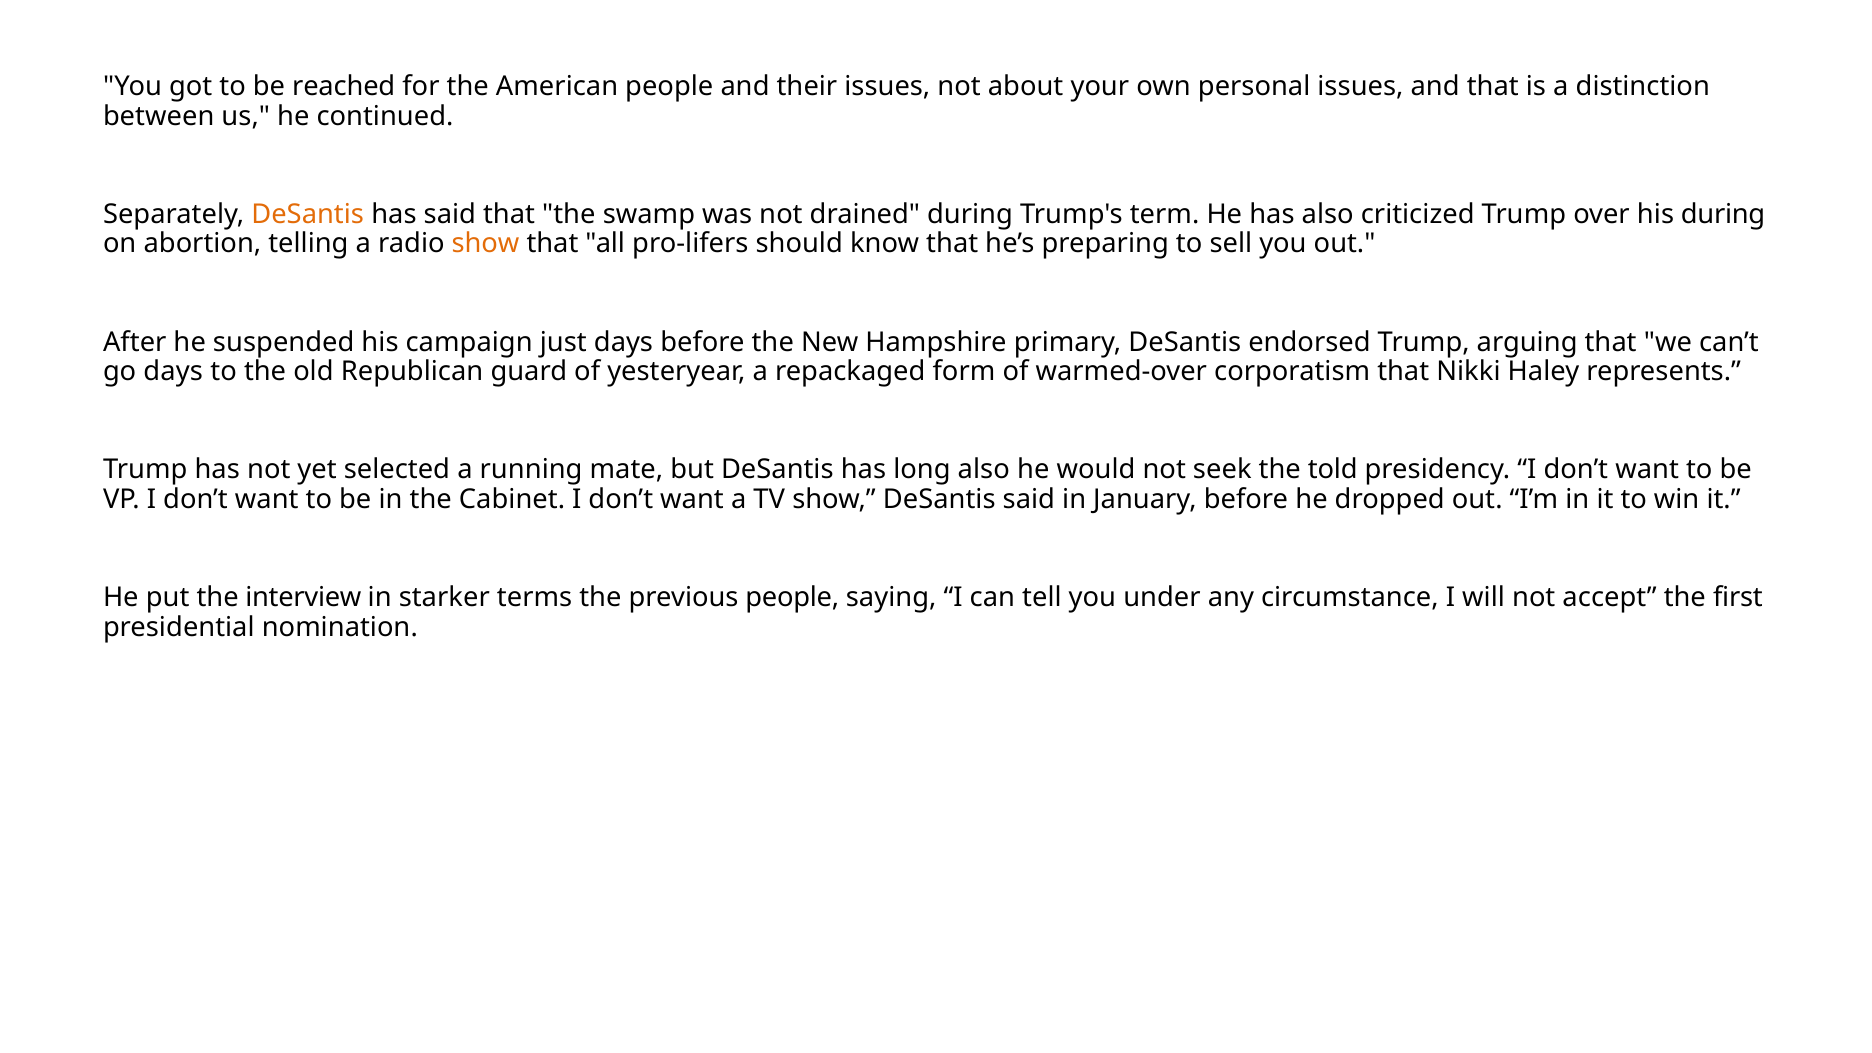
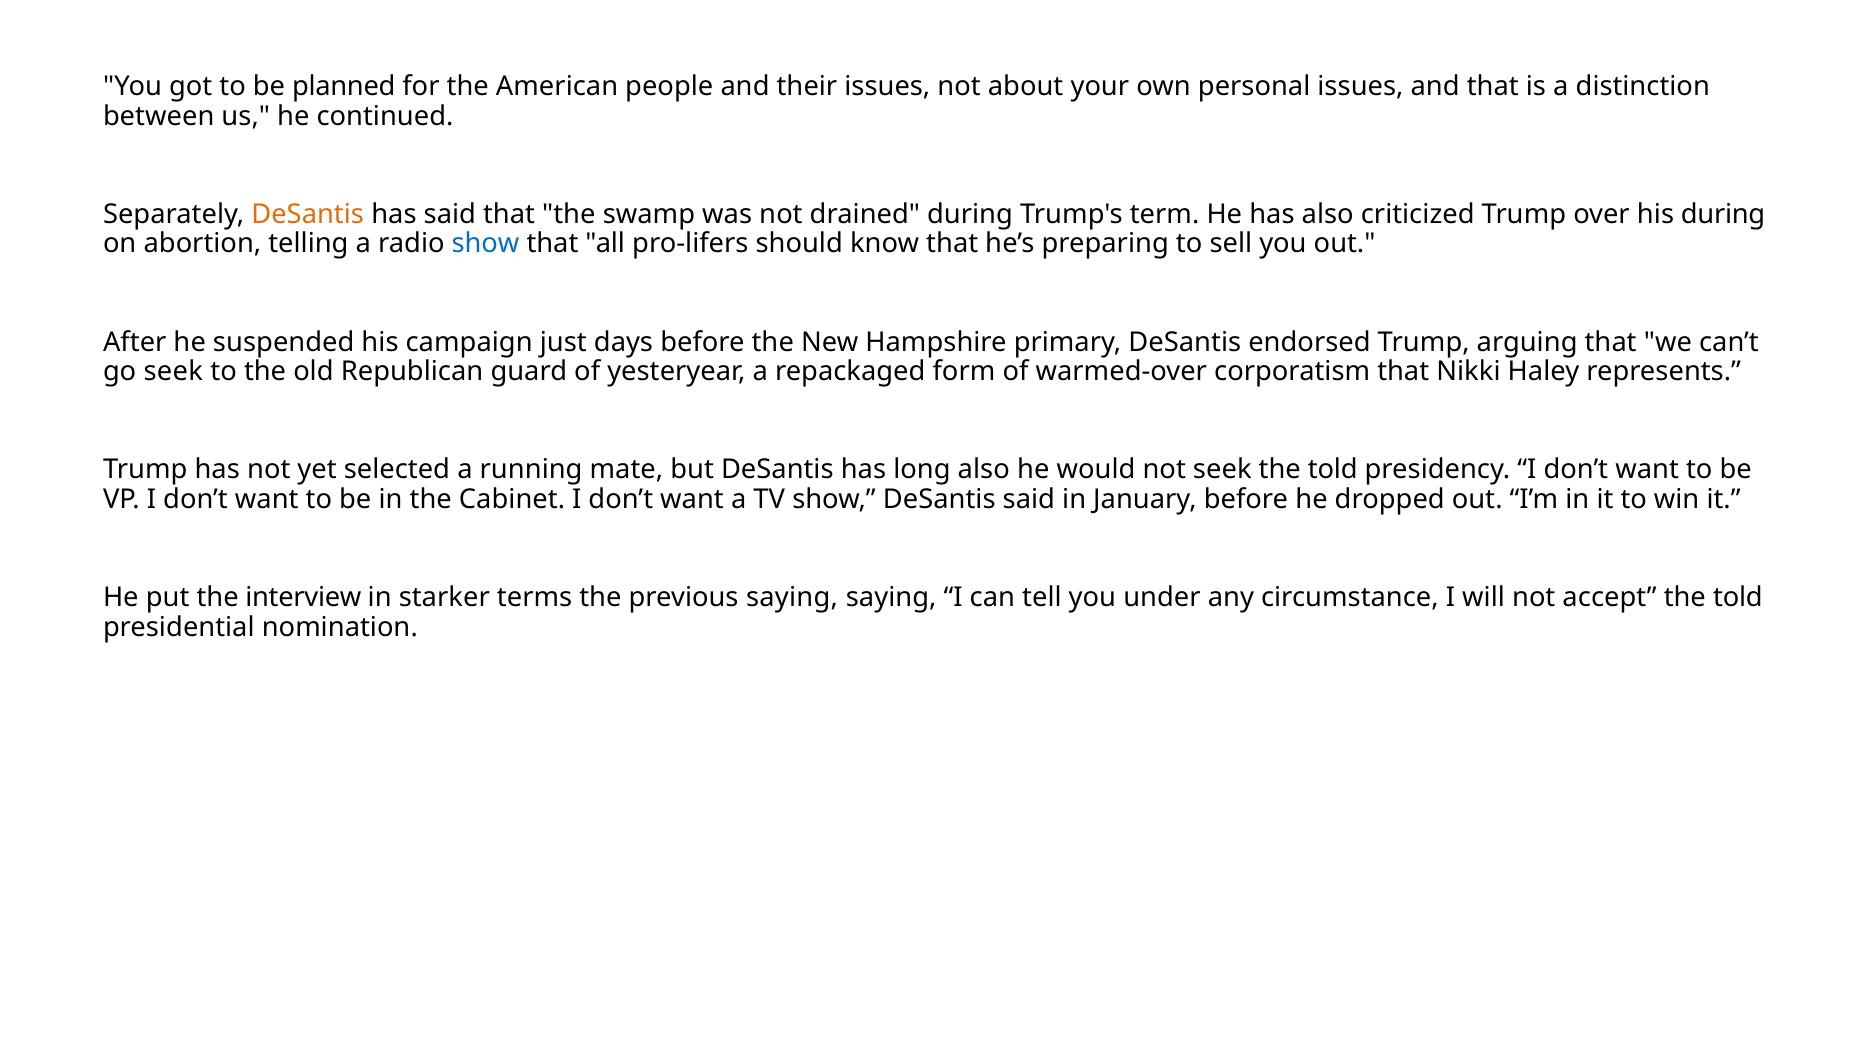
reached: reached -> planned
show at (485, 244) colour: orange -> blue
go days: days -> seek
previous people: people -> saying
accept the first: first -> told
